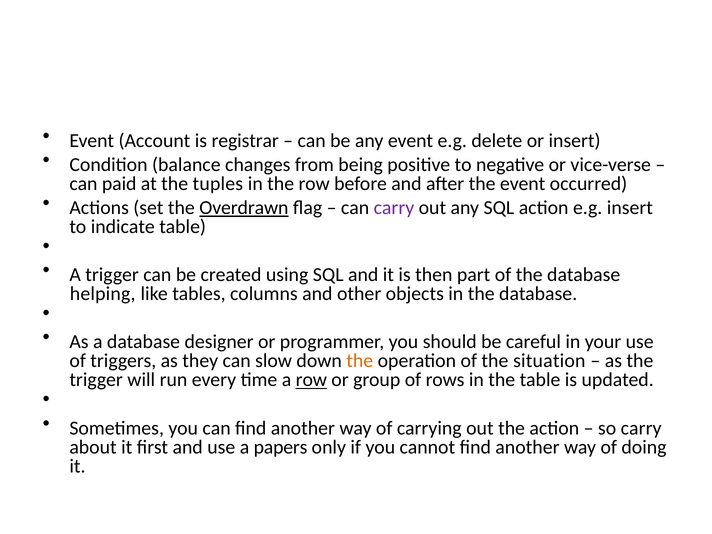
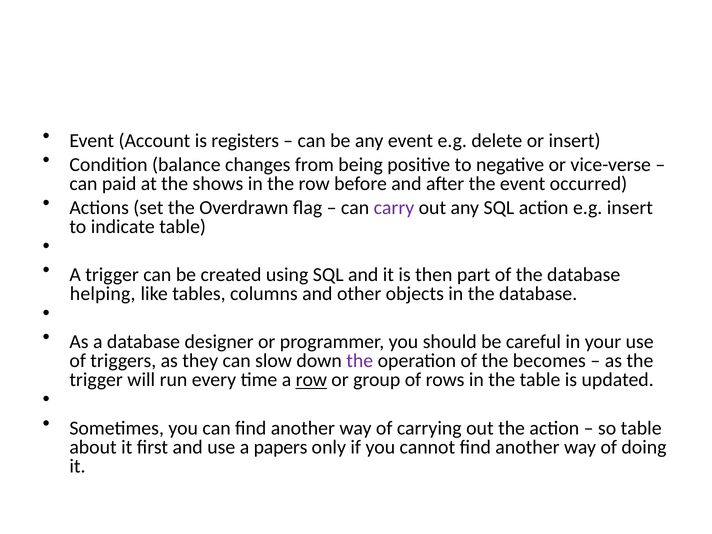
registrar: registrar -> registers
tuples: tuples -> shows
Overdrawn underline: present -> none
the at (360, 361) colour: orange -> purple
situation: situation -> becomes
so carry: carry -> table
